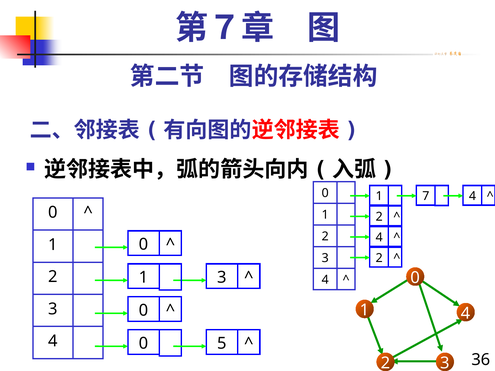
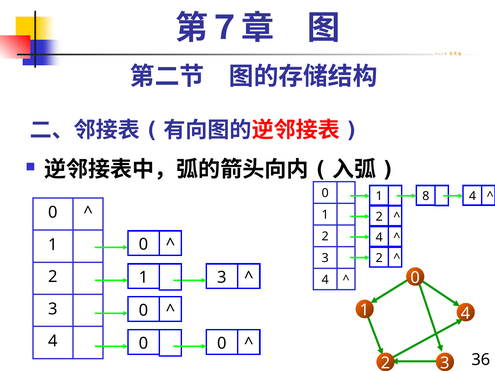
7: 7 -> 8
0 5: 5 -> 0
